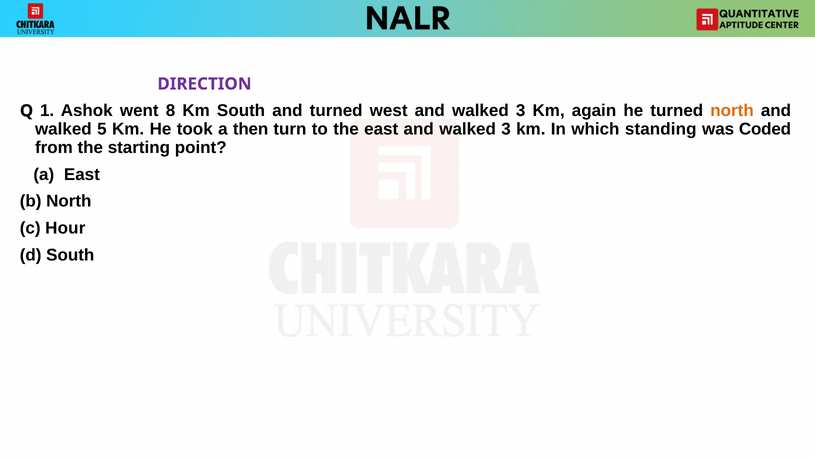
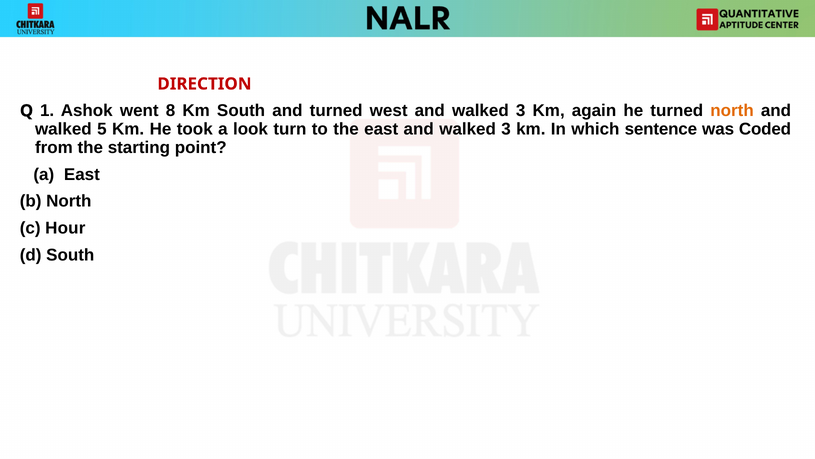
DIRECTION colour: purple -> red
then: then -> look
standing: standing -> sentence
